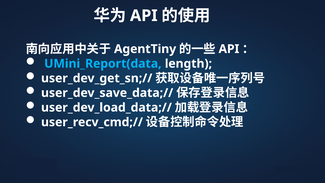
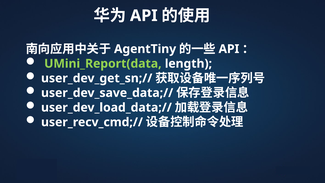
UMini_Report(data colour: light blue -> light green
